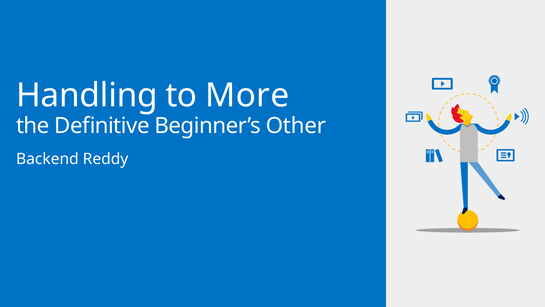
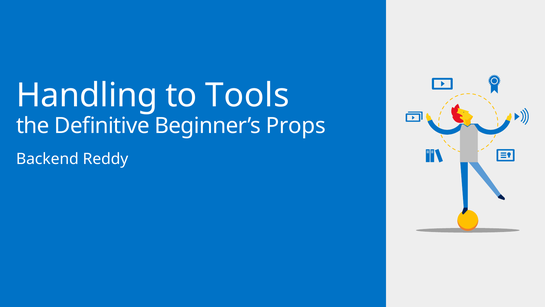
More: More -> Tools
Other: Other -> Props
